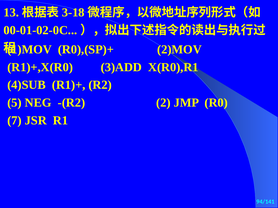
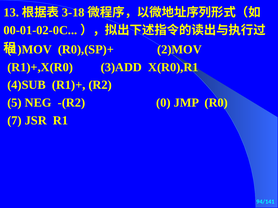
2: 2 -> 0
